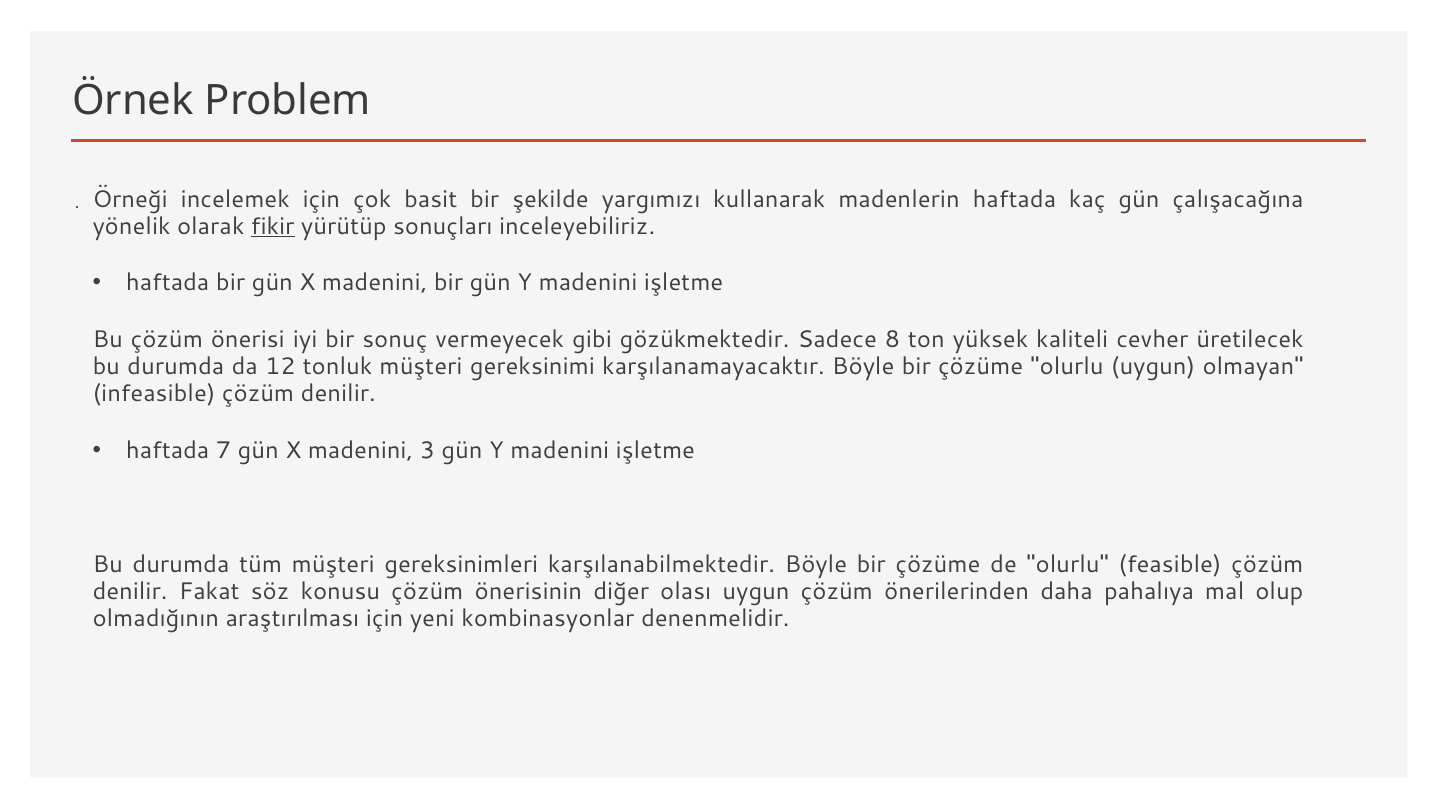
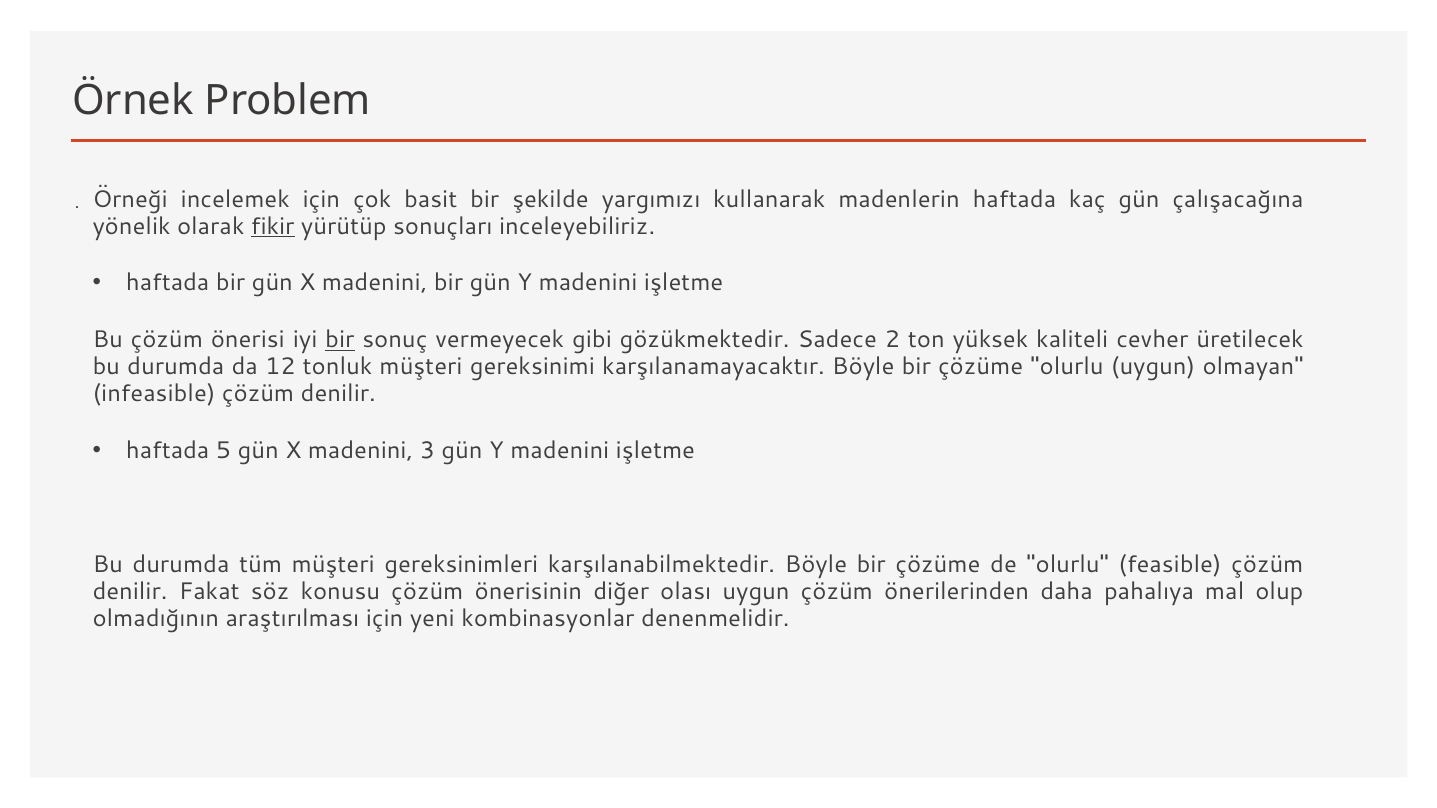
bir at (340, 340) underline: none -> present
8: 8 -> 2
7: 7 -> 5
